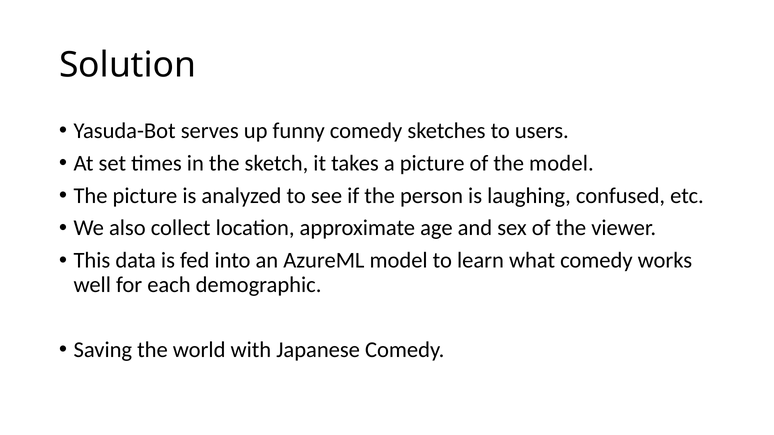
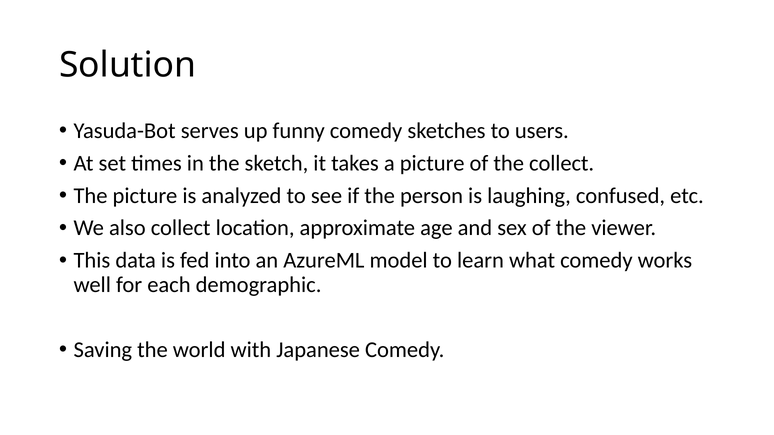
the model: model -> collect
